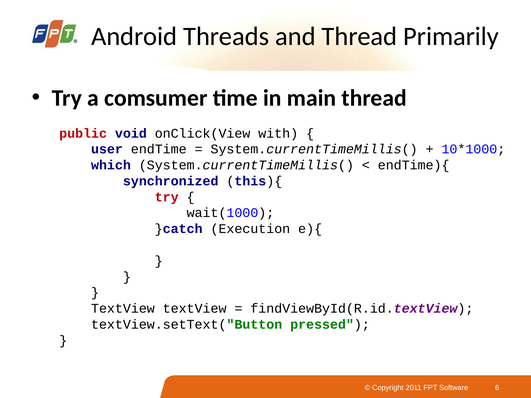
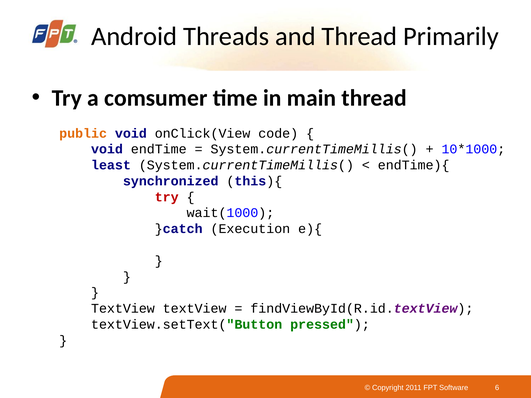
public colour: red -> orange
with: with -> code
user at (107, 149): user -> void
which: which -> least
